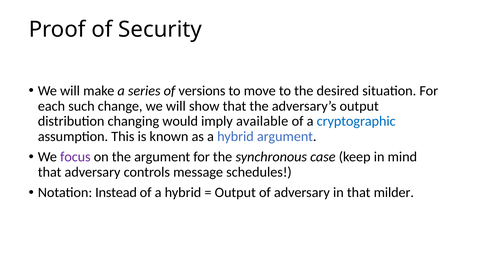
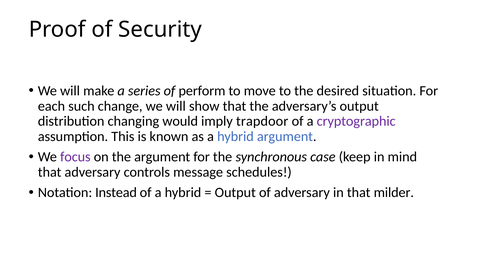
versions: versions -> perform
available: available -> trapdoor
cryptographic colour: blue -> purple
